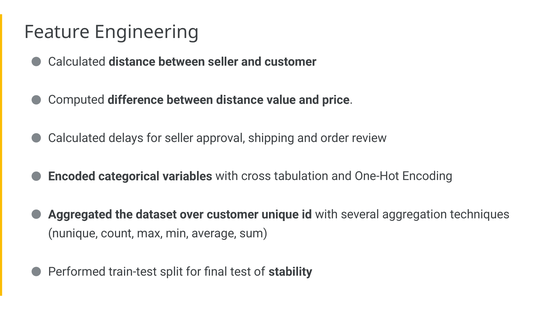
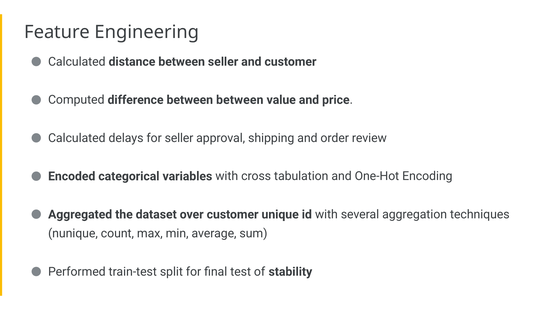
between distance: distance -> between
